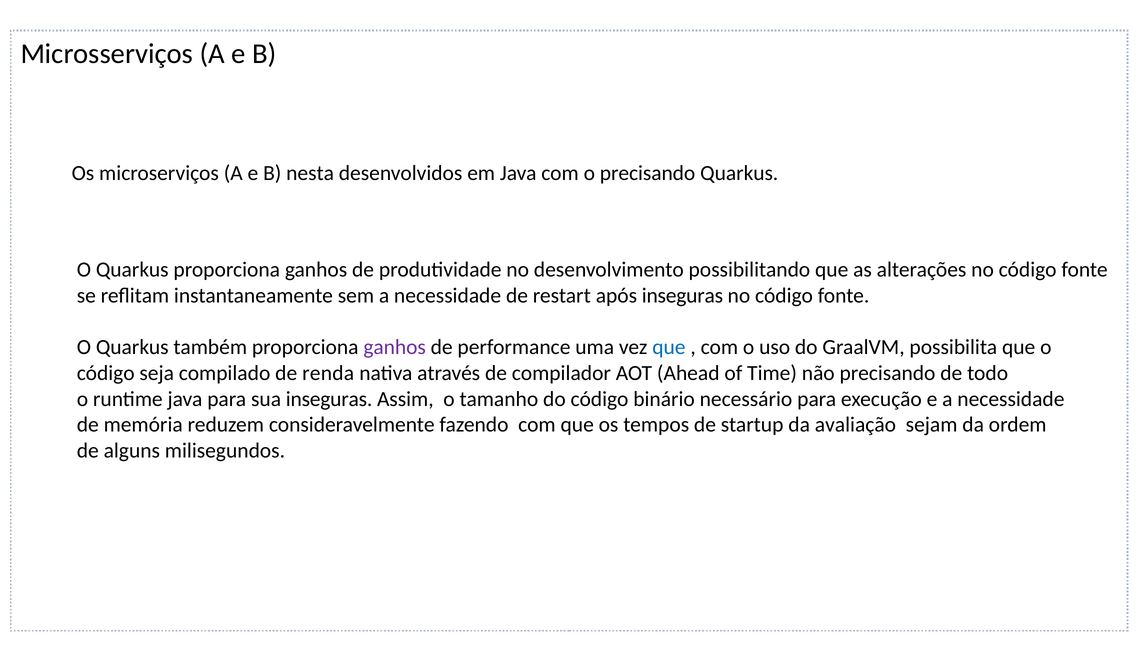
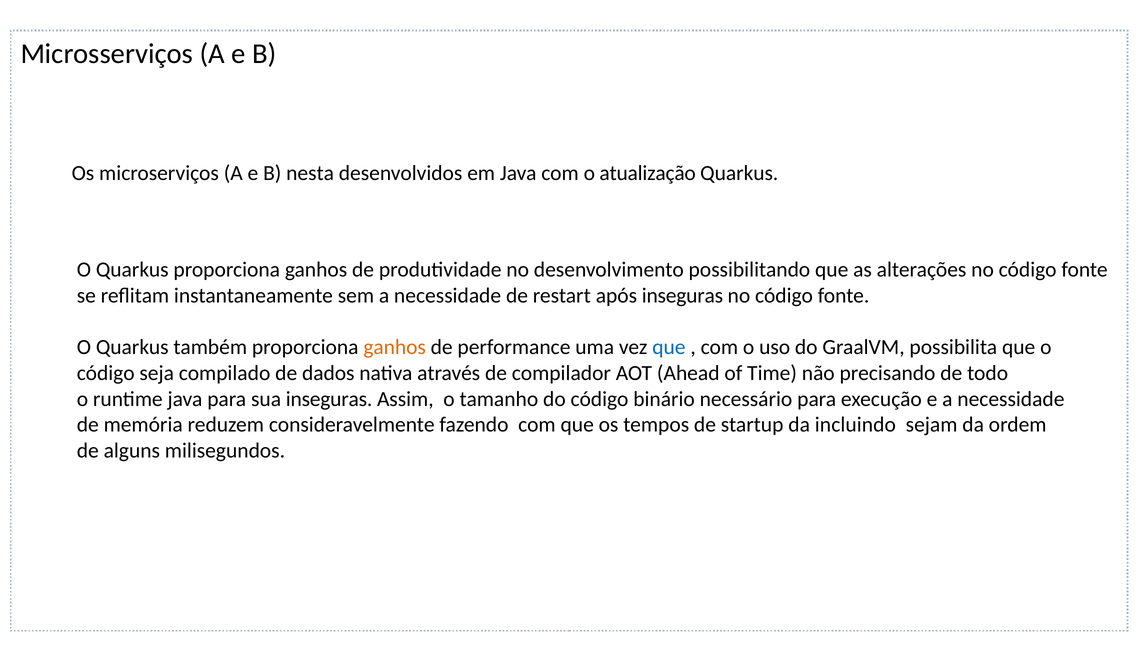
o precisando: precisando -> atualização
ganhos at (395, 347) colour: purple -> orange
renda: renda -> dados
avaliação: avaliação -> incluindo
